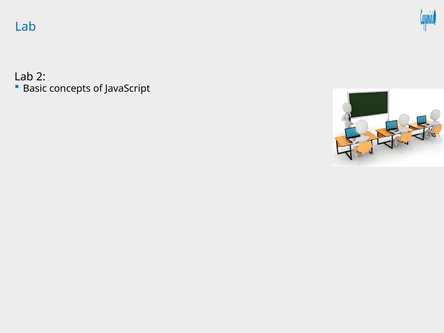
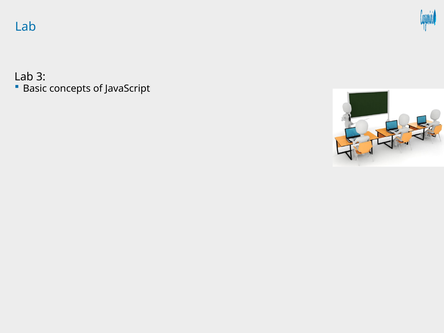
2: 2 -> 3
